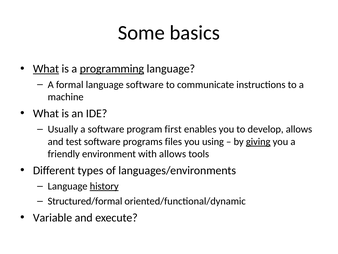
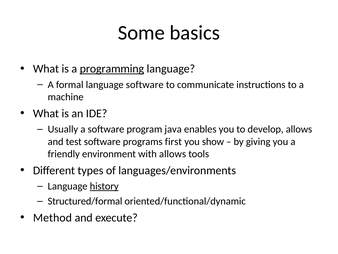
What at (46, 69) underline: present -> none
first: first -> java
files: files -> first
using: using -> show
giving underline: present -> none
Variable: Variable -> Method
